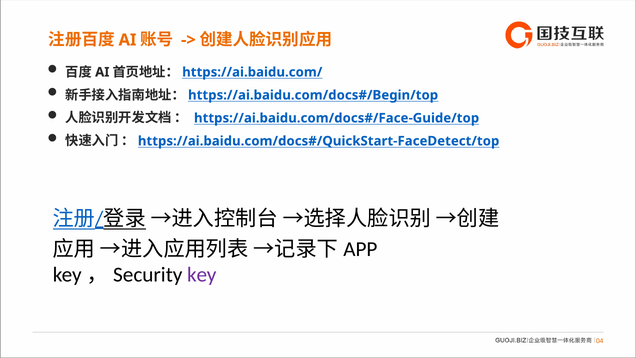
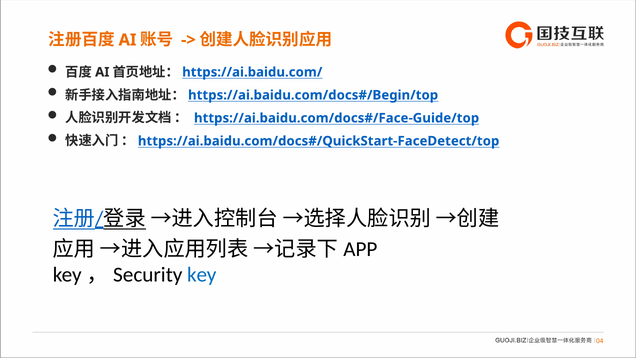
key colour: purple -> blue
